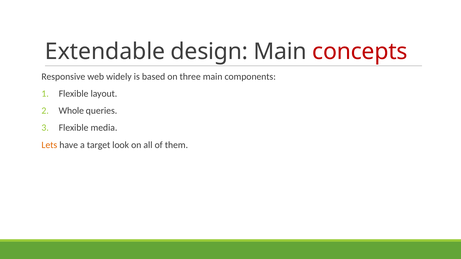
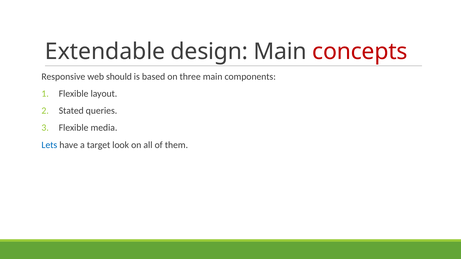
widely: widely -> should
Whole: Whole -> Stated
Lets colour: orange -> blue
